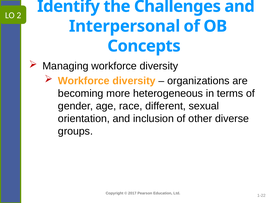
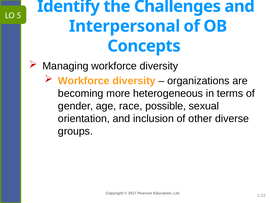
2: 2 -> 5
different: different -> possible
